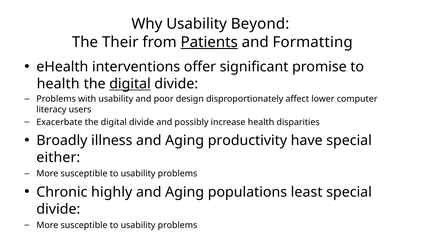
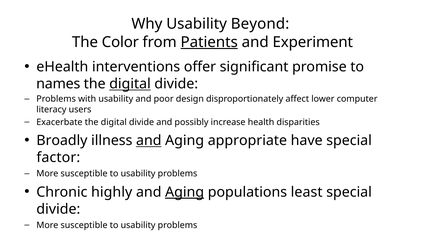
Their: Their -> Color
Formatting: Formatting -> Experiment
health at (58, 84): health -> names
and at (149, 141) underline: none -> present
productivity: productivity -> appropriate
either: either -> factor
Aging at (185, 192) underline: none -> present
